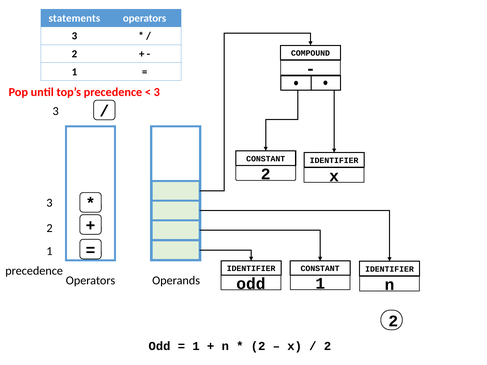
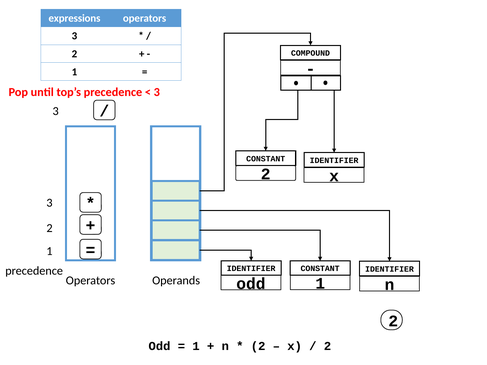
statements: statements -> expressions
